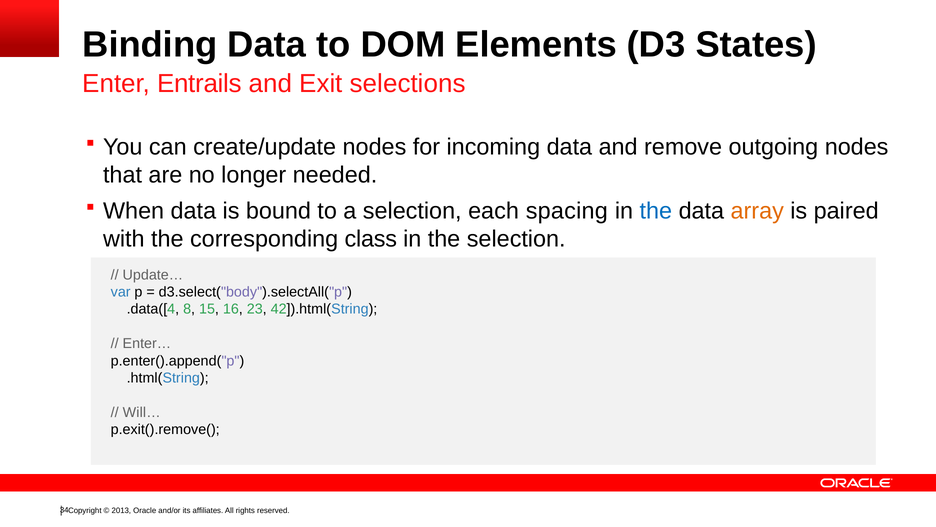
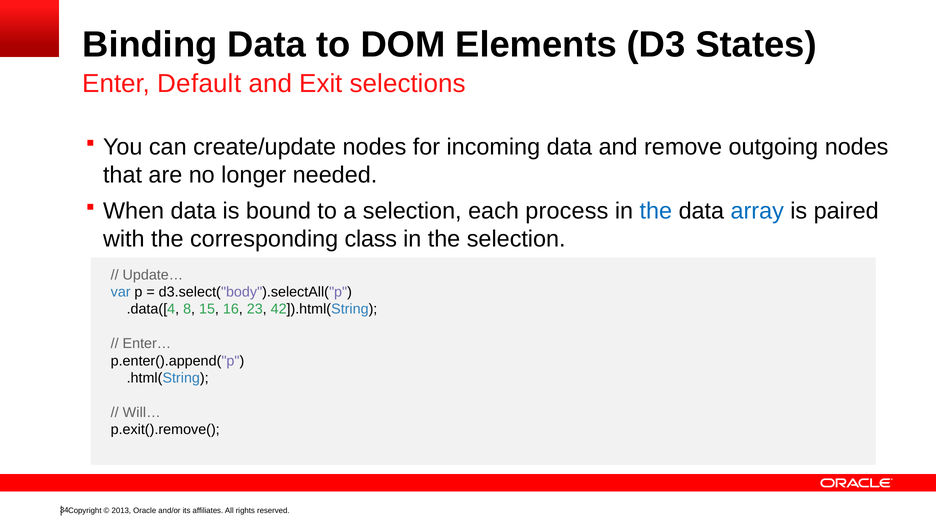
Entrails: Entrails -> Default
spacing: spacing -> process
array colour: orange -> blue
